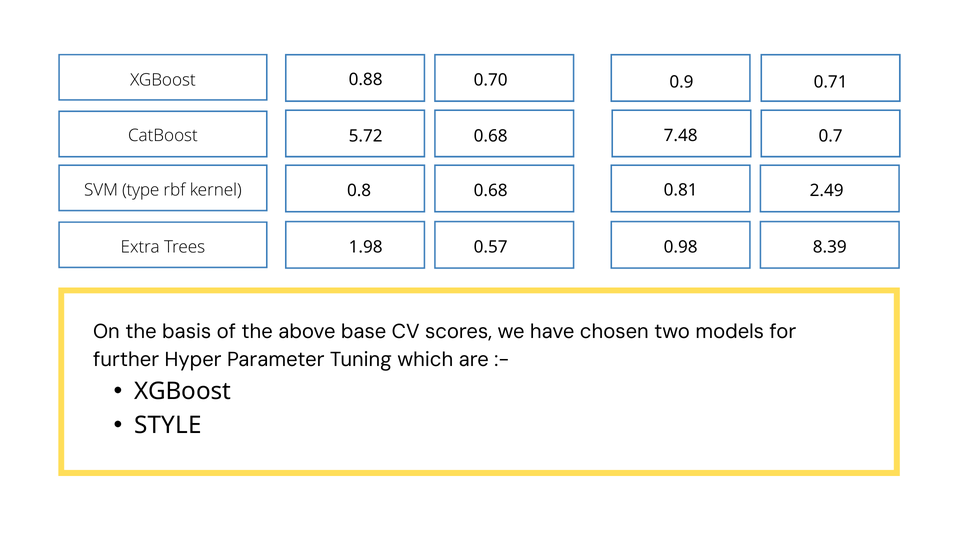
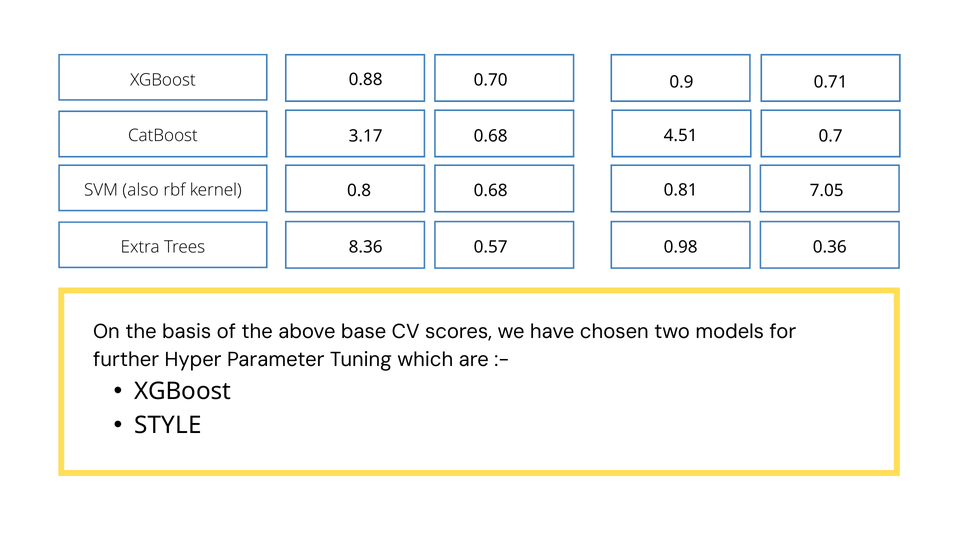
7.48: 7.48 -> 4.51
5.72: 5.72 -> 3.17
type: type -> also
2.49: 2.49 -> 7.05
1.98: 1.98 -> 8.36
8.39: 8.39 -> 0.36
